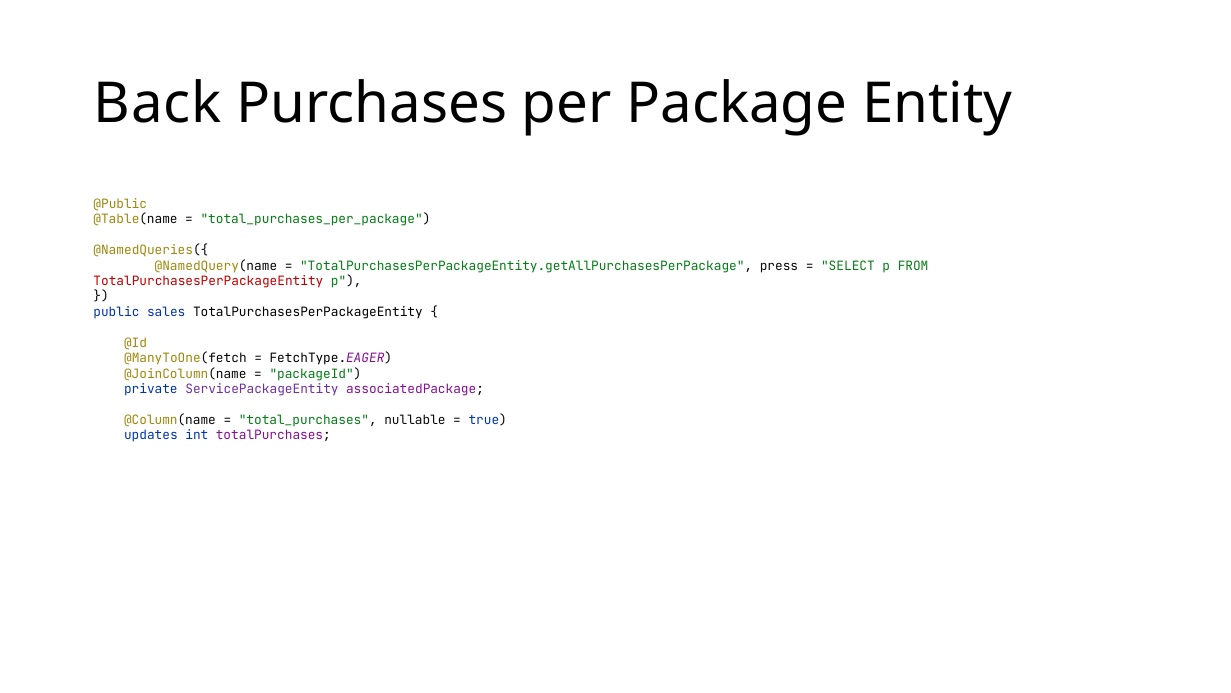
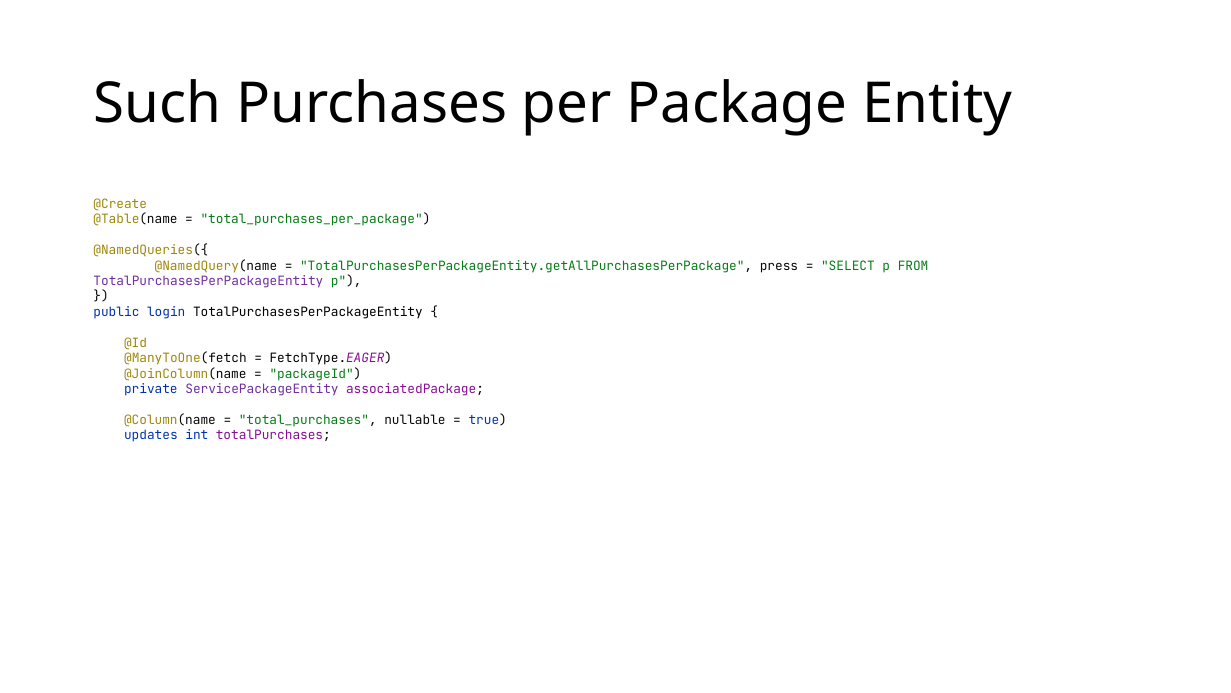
Back: Back -> Such
@Public: @Public -> @Create
TotalPurchasesPerPackageEntity at (208, 281) colour: red -> purple
sales: sales -> login
